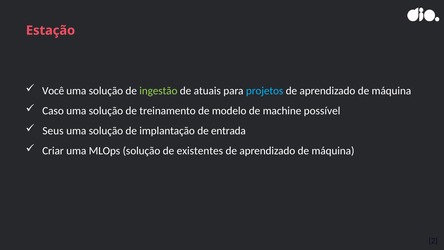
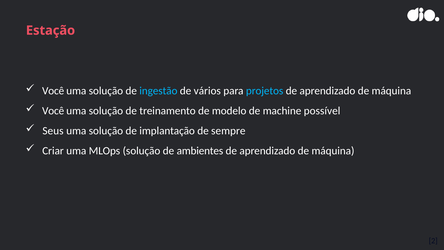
ingestão colour: light green -> light blue
atuais: atuais -> vários
Caso at (53, 111): Caso -> Você
entrada: entrada -> sempre
existentes: existentes -> ambientes
